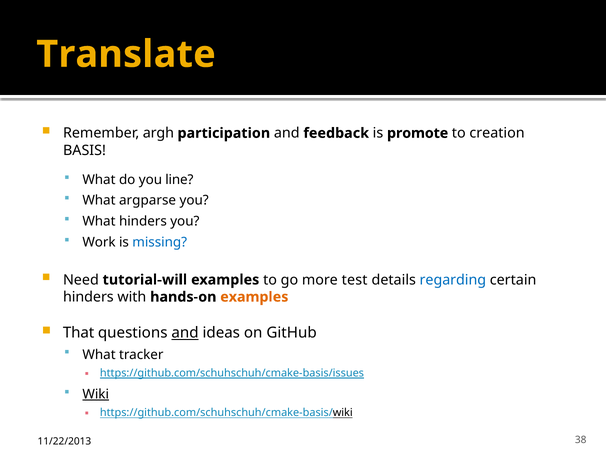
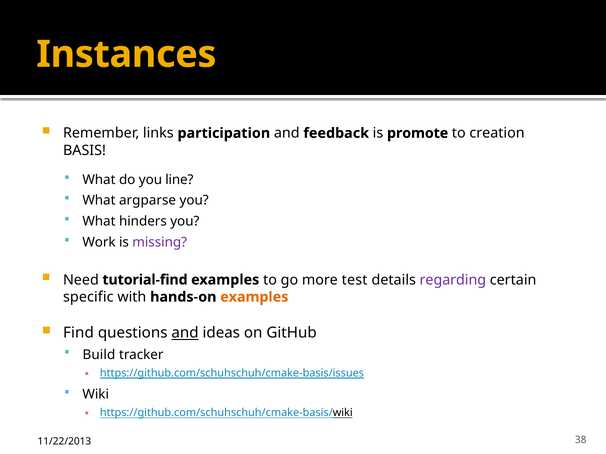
Translate: Translate -> Instances
argh: argh -> links
missing colour: blue -> purple
tutorial-will: tutorial-will -> tutorial-find
regarding colour: blue -> purple
hinders at (88, 297): hinders -> specific
That: That -> Find
What at (99, 355): What -> Build
Wiki underline: present -> none
